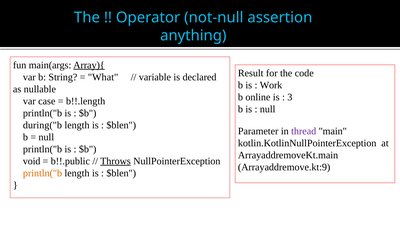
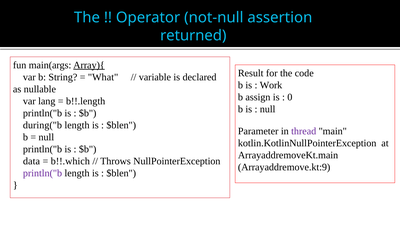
anything: anything -> returned
online: online -> assign
3: 3 -> 0
case: case -> lang
void: void -> data
b!!.public: b!!.public -> b!!.which
Throws underline: present -> none
println("b at (42, 173) colour: orange -> purple
